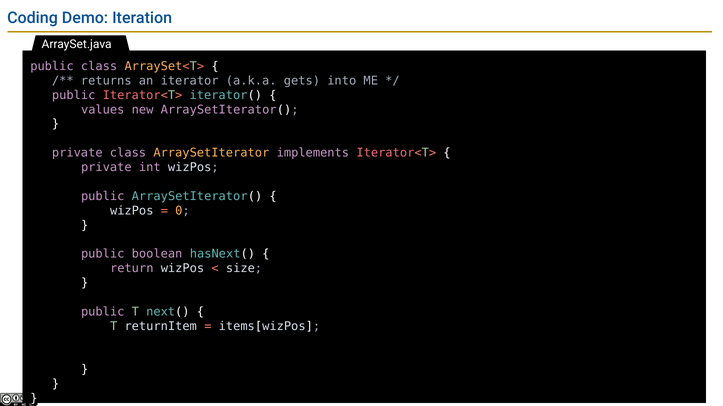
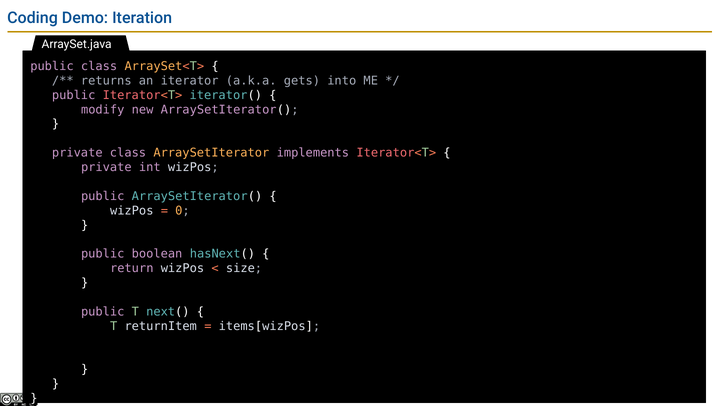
values: values -> modify
